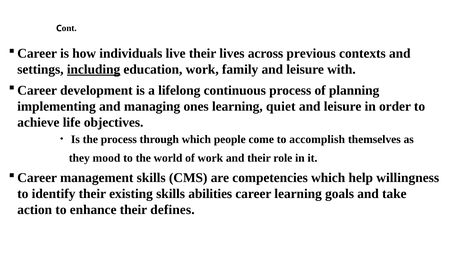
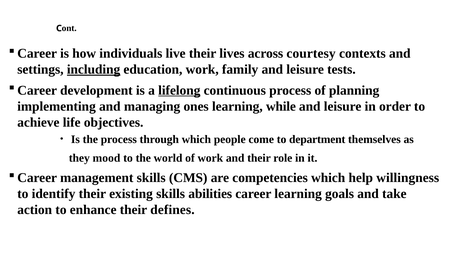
previous: previous -> courtesy
with: with -> tests
lifelong underline: none -> present
quiet: quiet -> while
accomplish: accomplish -> department
